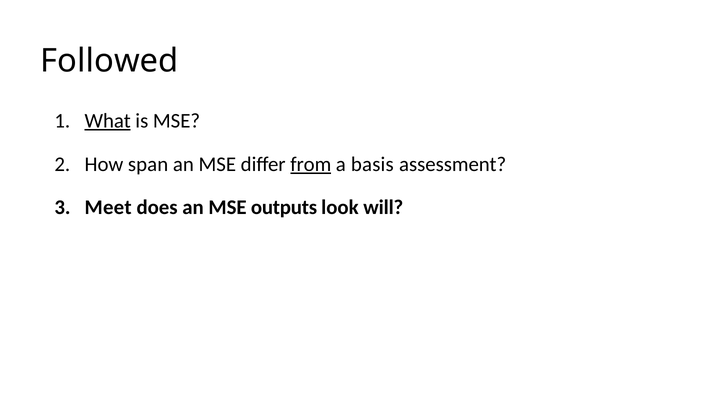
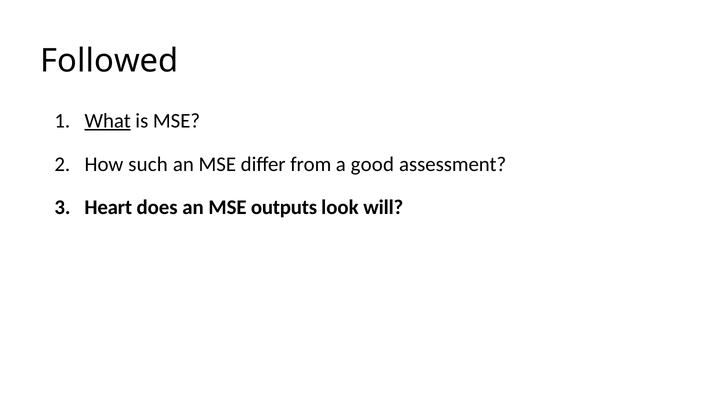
span: span -> such
from underline: present -> none
basis: basis -> good
Meet: Meet -> Heart
